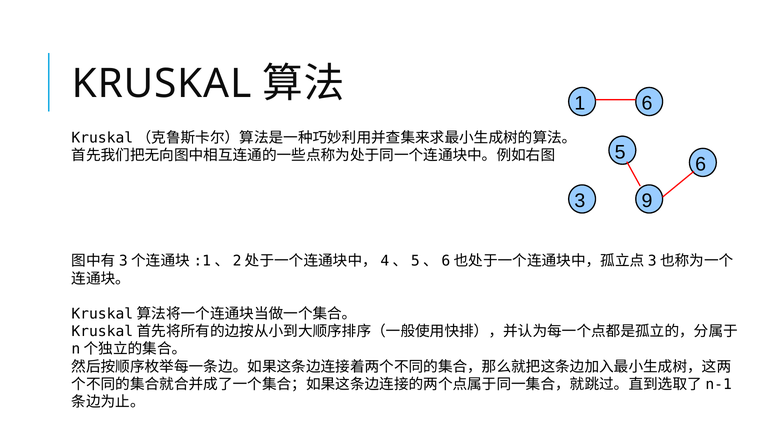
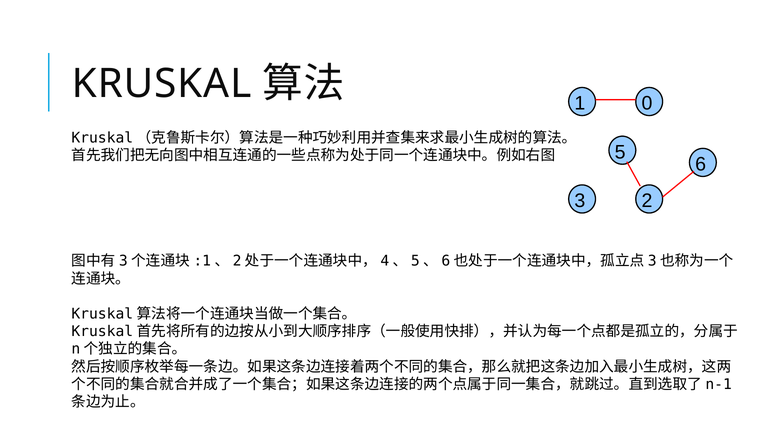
1 6: 6 -> 0
9: 9 -> 2
